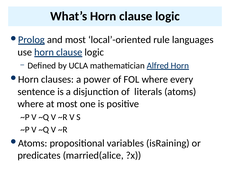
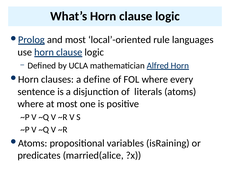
power: power -> define
